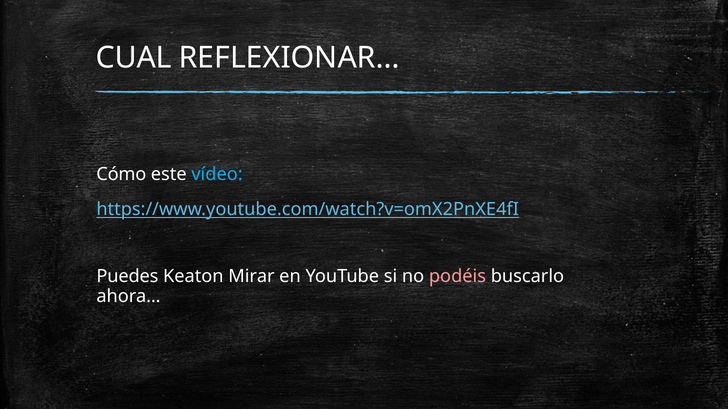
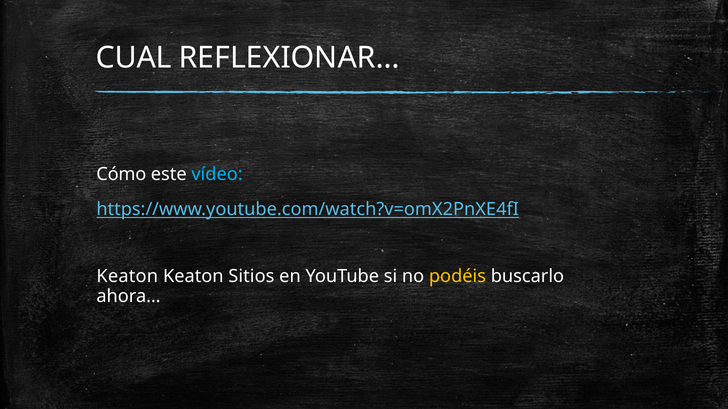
Puedes at (127, 277): Puedes -> Keaton
Mirar: Mirar -> Sitios
podéis colour: pink -> yellow
